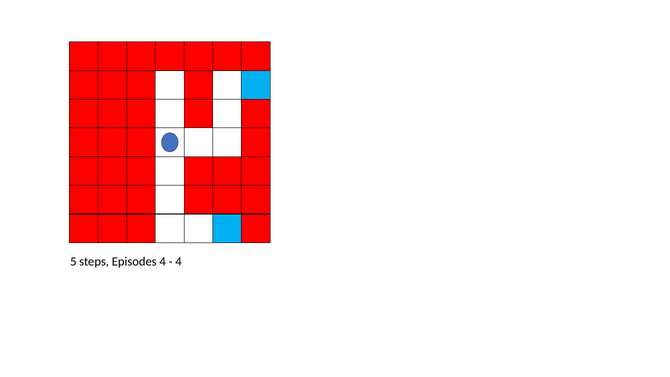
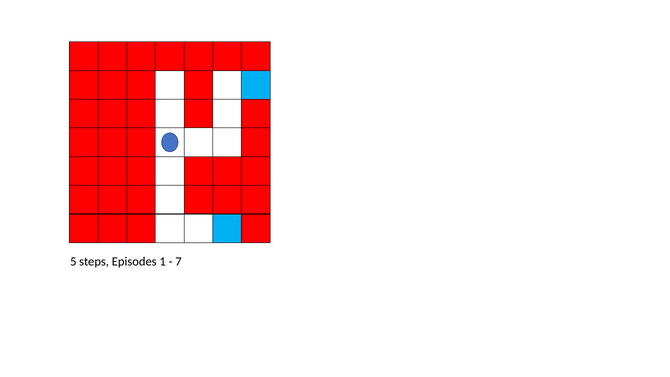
Episodes 4: 4 -> 1
4 at (179, 261): 4 -> 7
